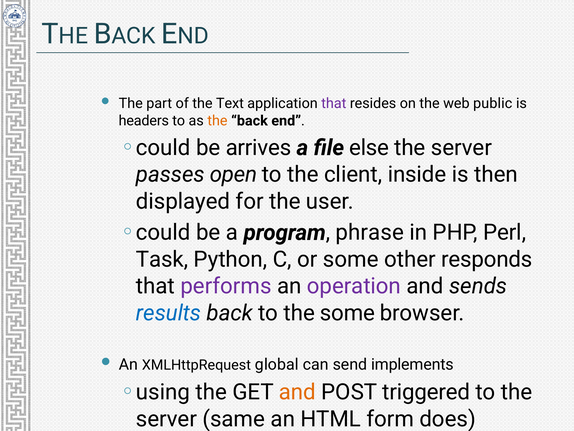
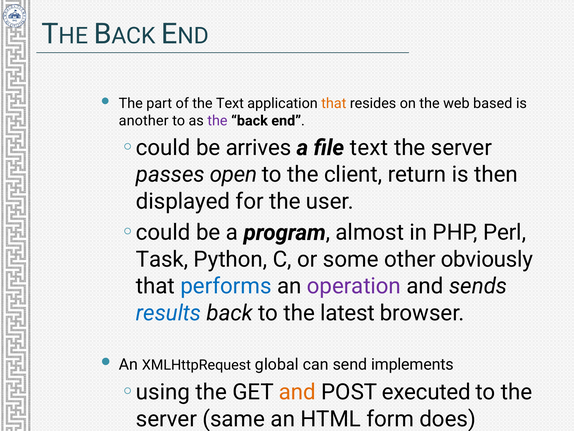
that at (334, 103) colour: purple -> orange
public: public -> based
headers: headers -> another
the at (217, 121) colour: orange -> purple
file else: else -> text
client inside: inside -> return
phrase: phrase -> almost
responds: responds -> obviously
performs colour: purple -> blue
the some: some -> latest
triggered: triggered -> executed
